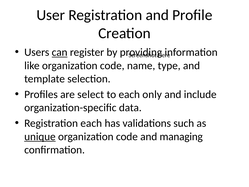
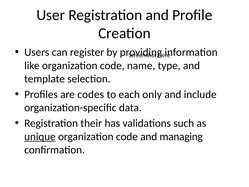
can underline: present -> none
select: select -> codes
Registration each: each -> their
